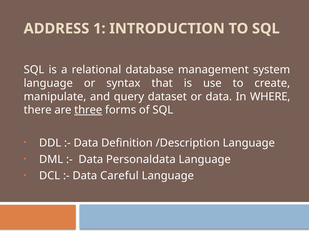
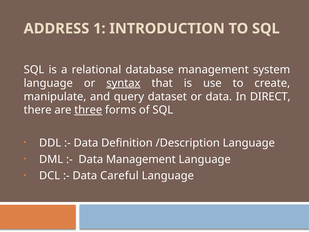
syntax underline: none -> present
WHERE: WHERE -> DIRECT
Data Personaldata: Personaldata -> Management
